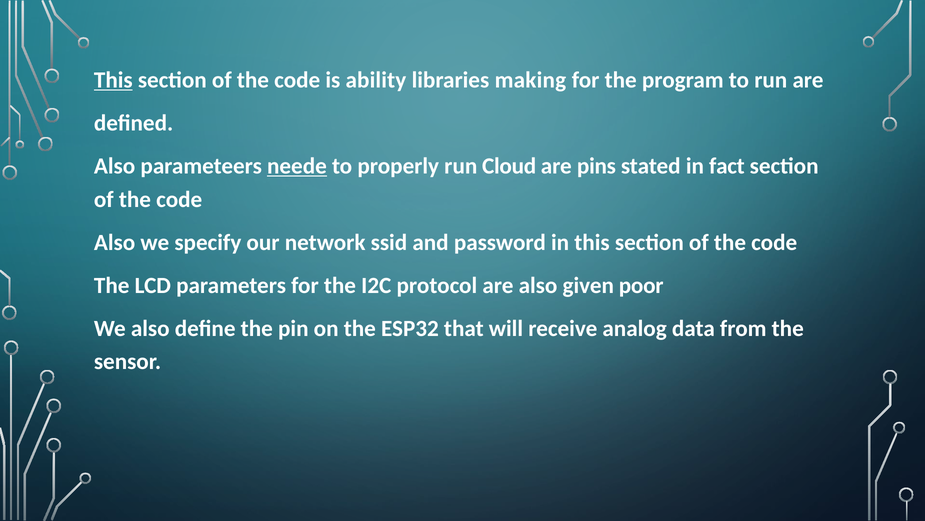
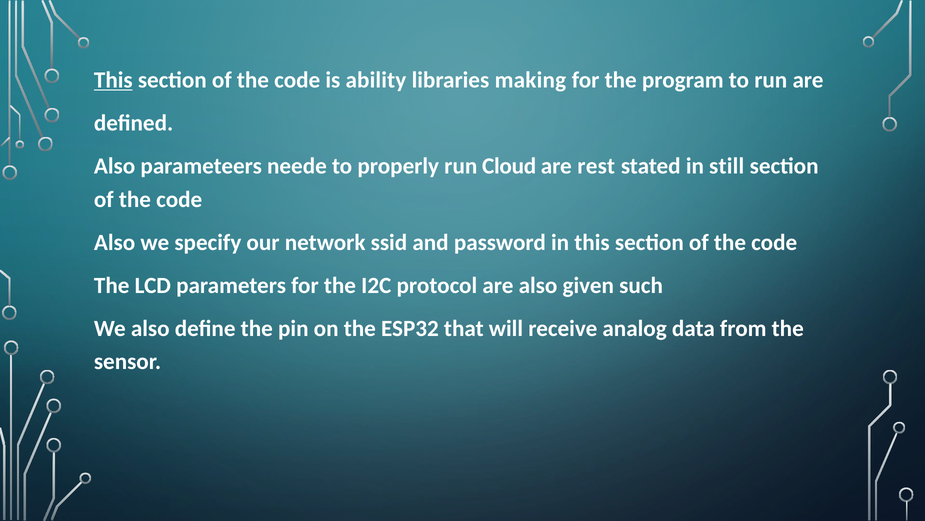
neede underline: present -> none
pins: pins -> rest
fact: fact -> still
poor: poor -> such
